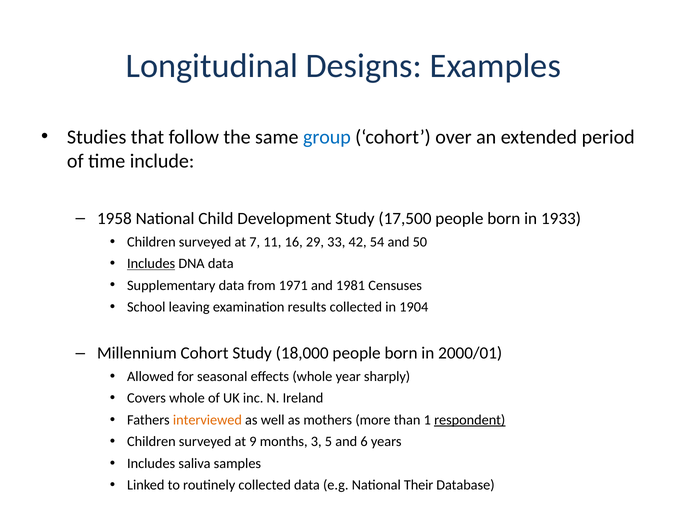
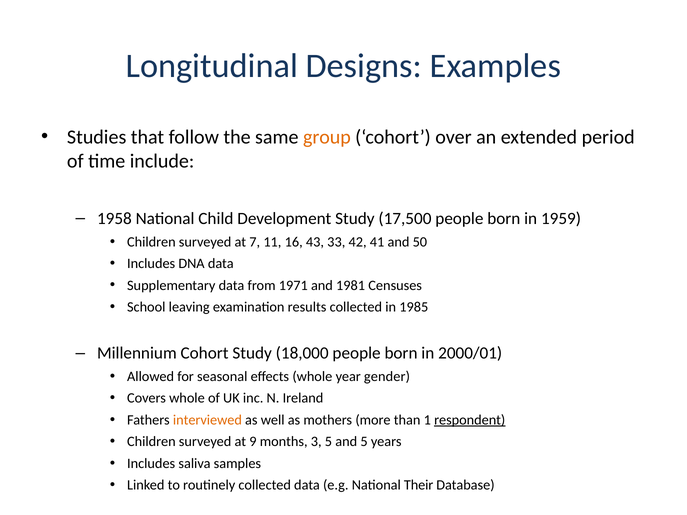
group colour: blue -> orange
1933: 1933 -> 1959
29: 29 -> 43
54: 54 -> 41
Includes at (151, 264) underline: present -> none
1904: 1904 -> 1985
sharply: sharply -> gender
and 6: 6 -> 5
